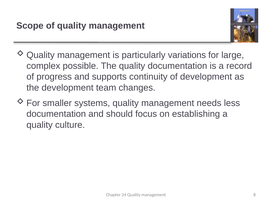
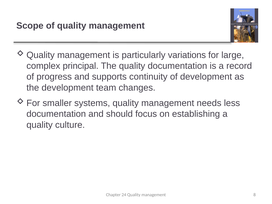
possible: possible -> principal
